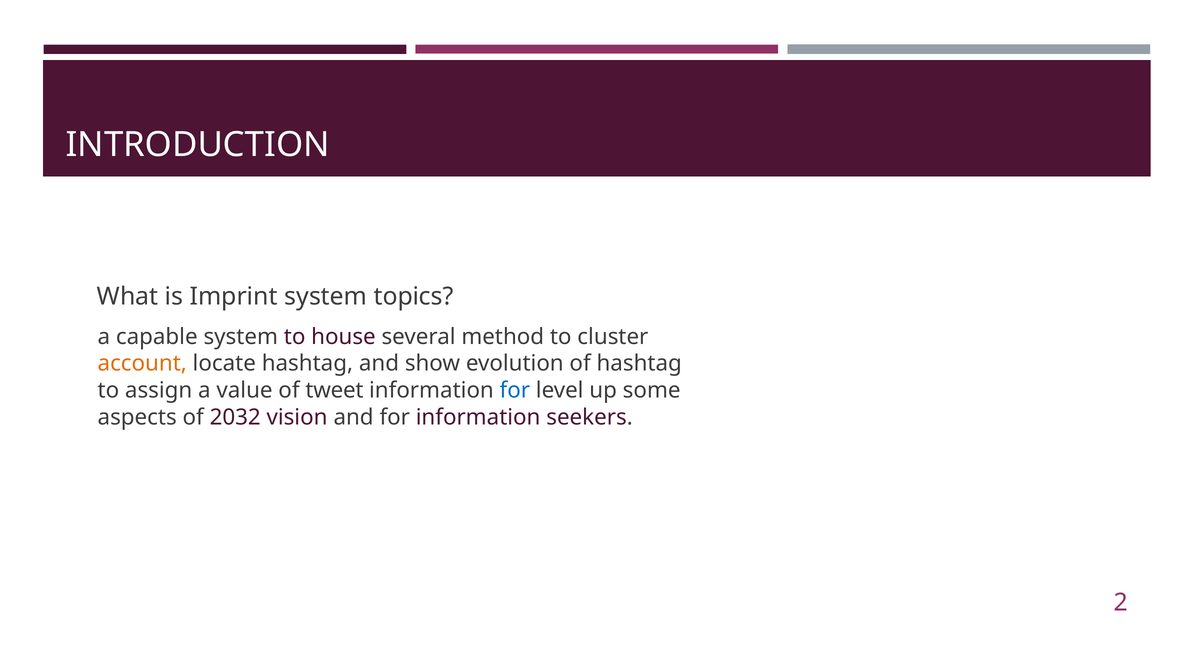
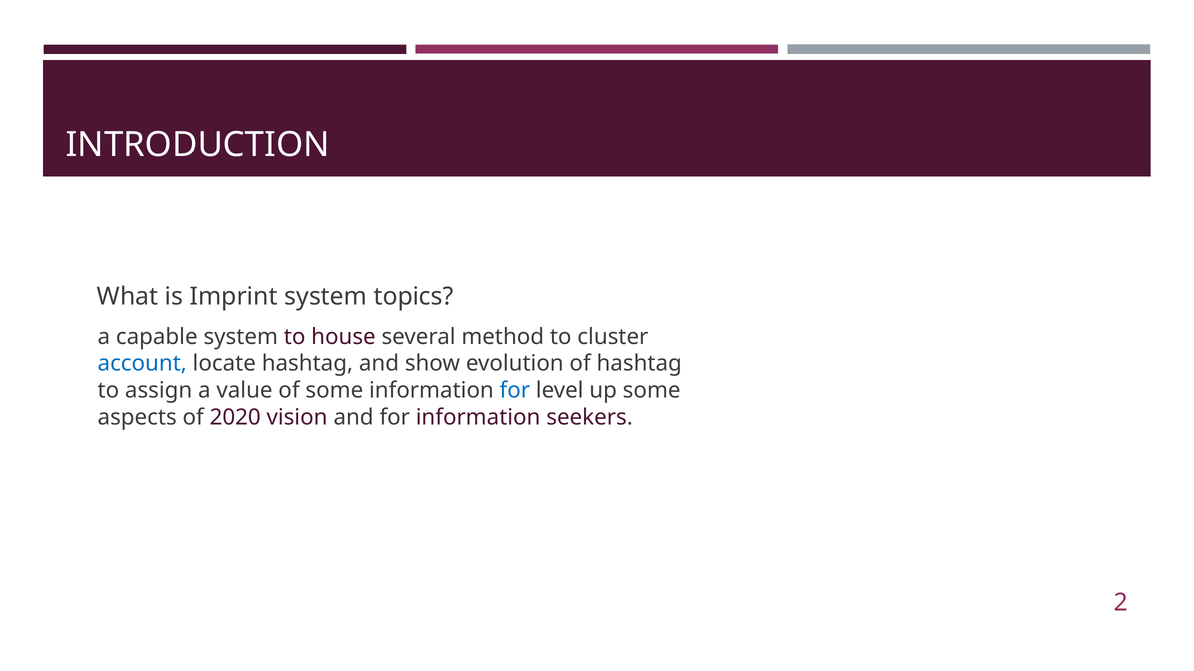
account colour: orange -> blue
of tweet: tweet -> some
2032: 2032 -> 2020
